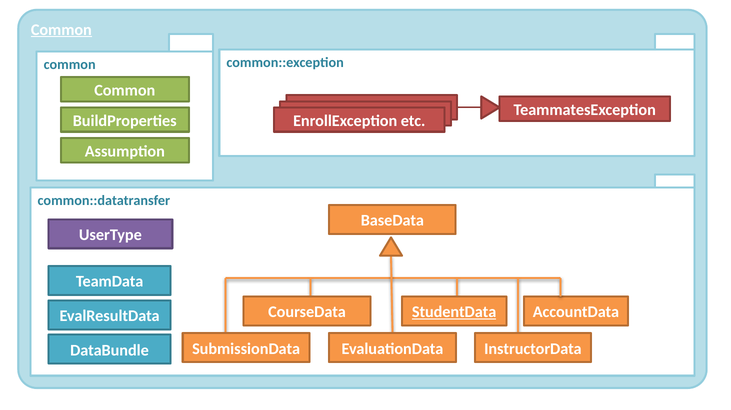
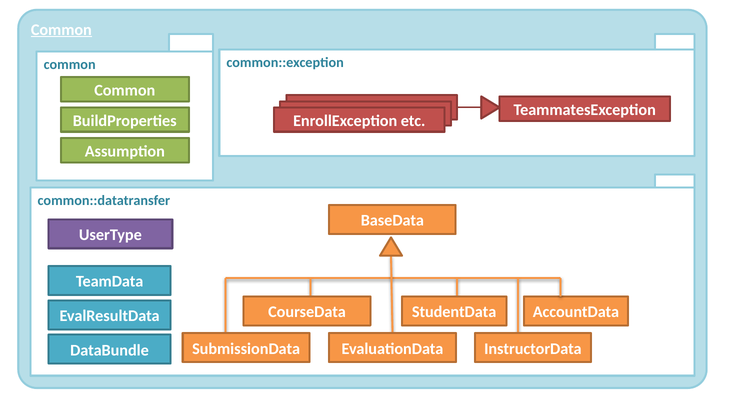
StudentData underline: present -> none
